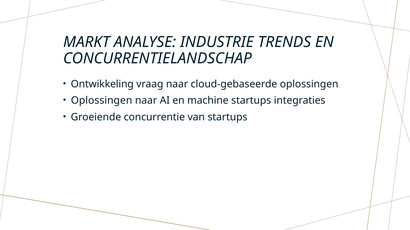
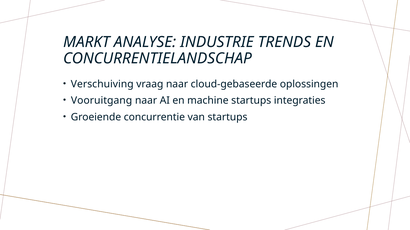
Ontwikkeling: Ontwikkeling -> Verschuiving
Oplossingen at (102, 101): Oplossingen -> Vooruitgang
